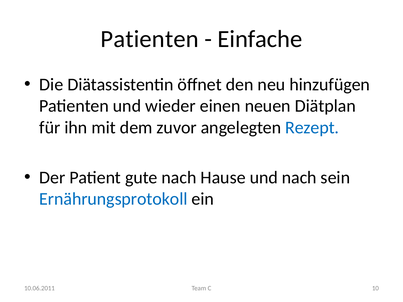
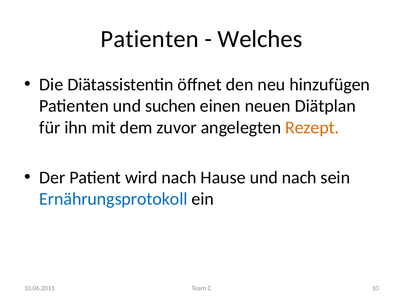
Einfache: Einfache -> Welches
wieder: wieder -> suchen
Rezept colour: blue -> orange
gute: gute -> wird
